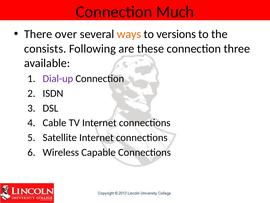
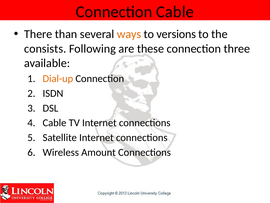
Connection Much: Much -> Cable
over: over -> than
Dial-up colour: purple -> orange
Capable: Capable -> Amount
